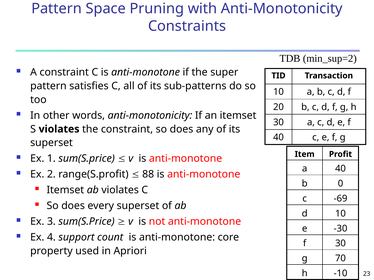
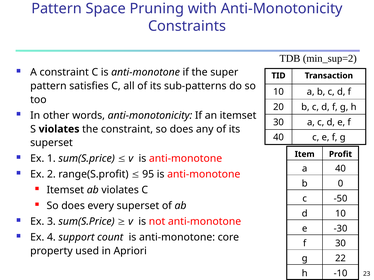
88: 88 -> 95
-69: -69 -> -50
70: 70 -> 22
